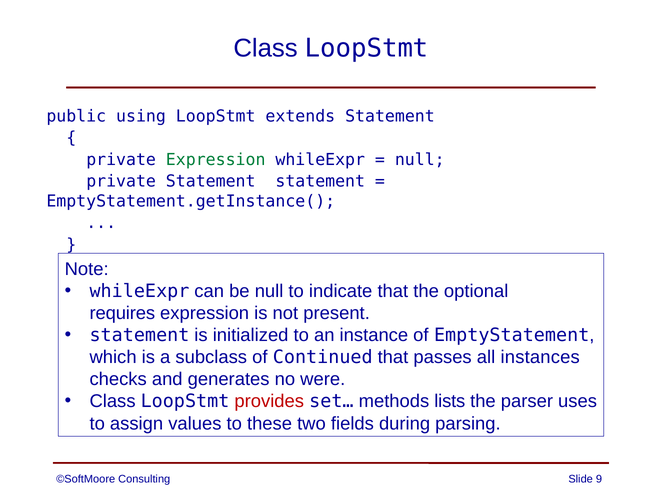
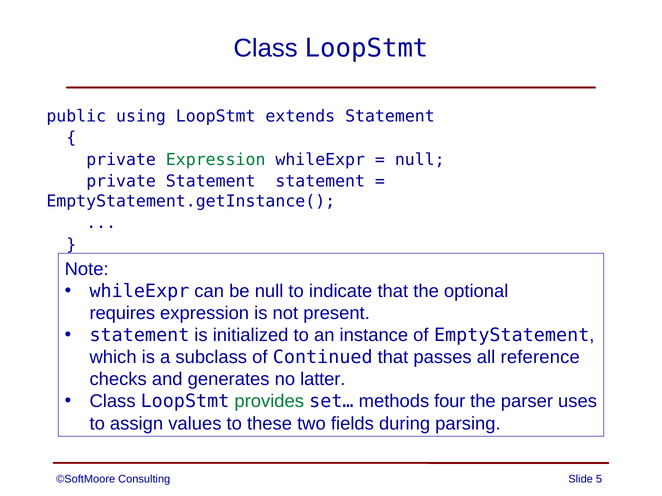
instances: instances -> reference
were: were -> latter
provides colour: red -> green
lists: lists -> four
9: 9 -> 5
